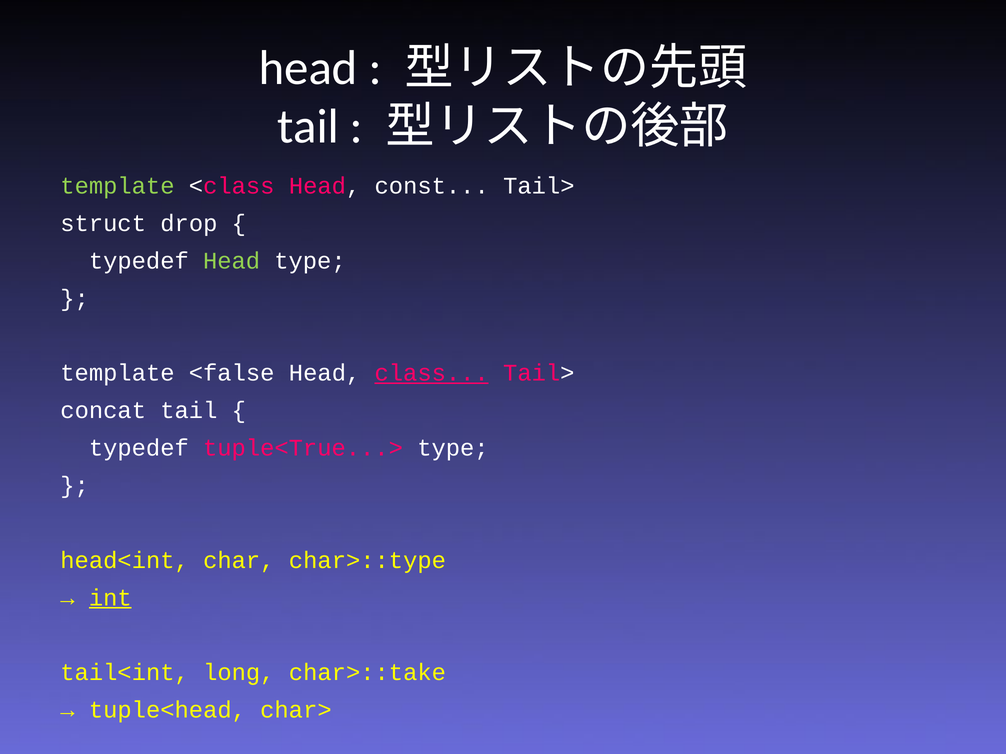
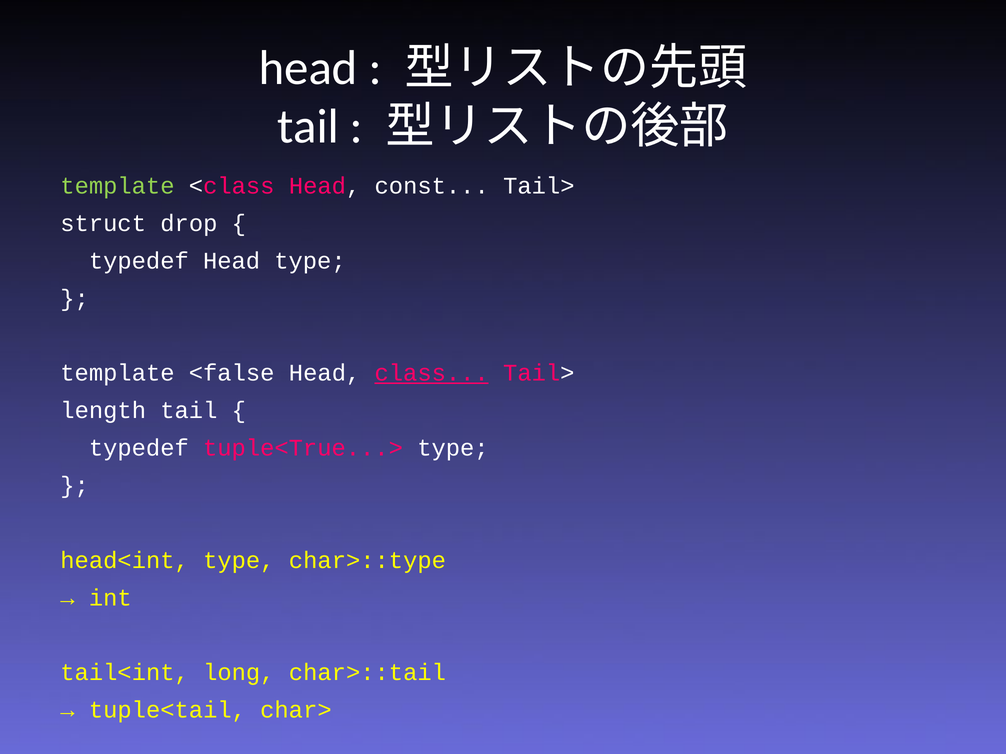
Head at (232, 261) colour: light green -> white
concat: concat -> length
head<int char: char -> type
int underline: present -> none
char>::take: char>::take -> char>::tail
tuple<head: tuple<head -> tuple<tail
